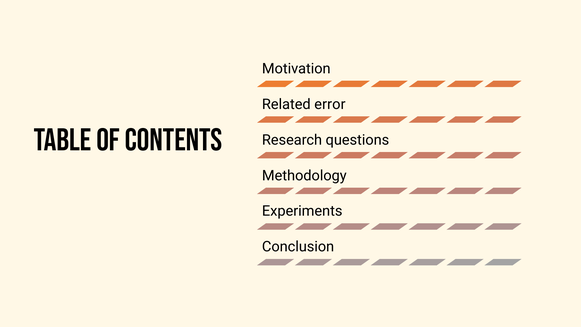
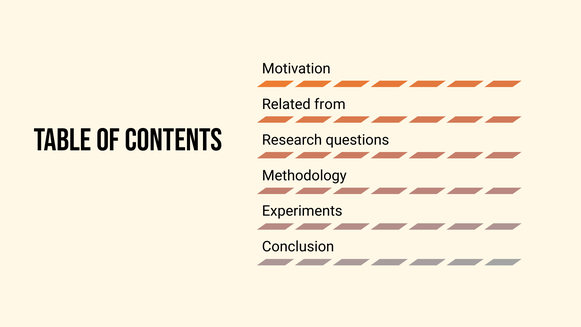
error: error -> from
